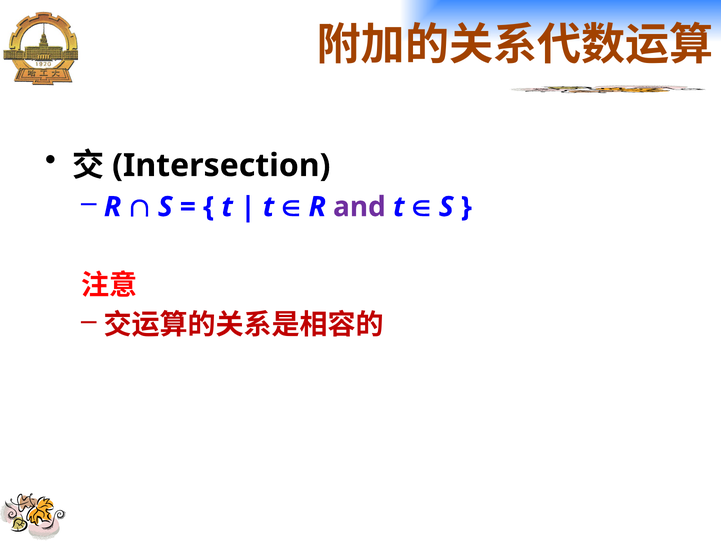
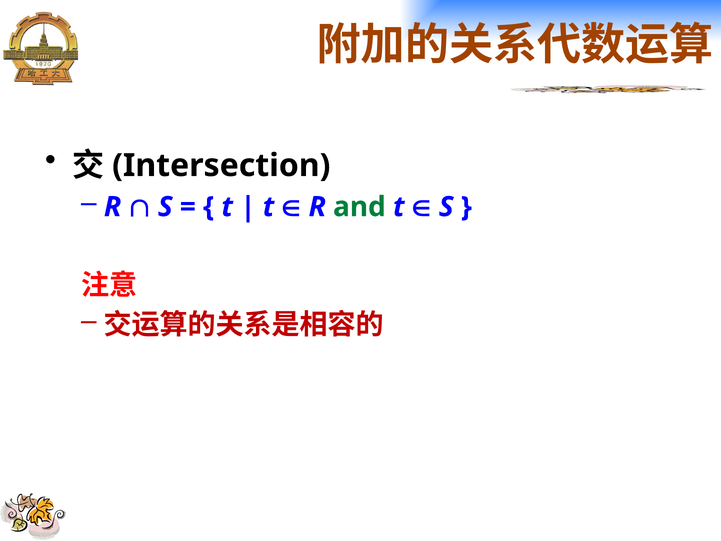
and colour: purple -> green
